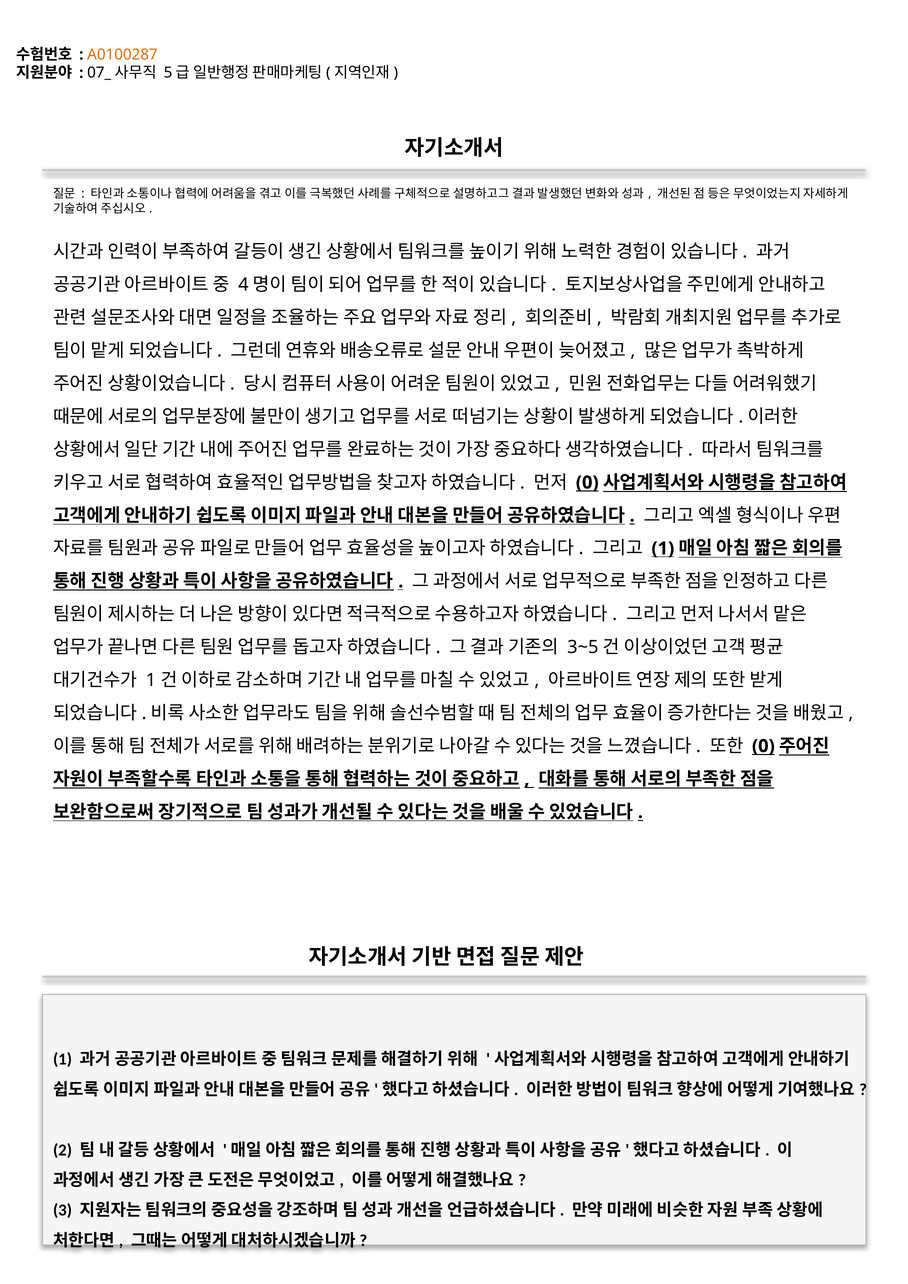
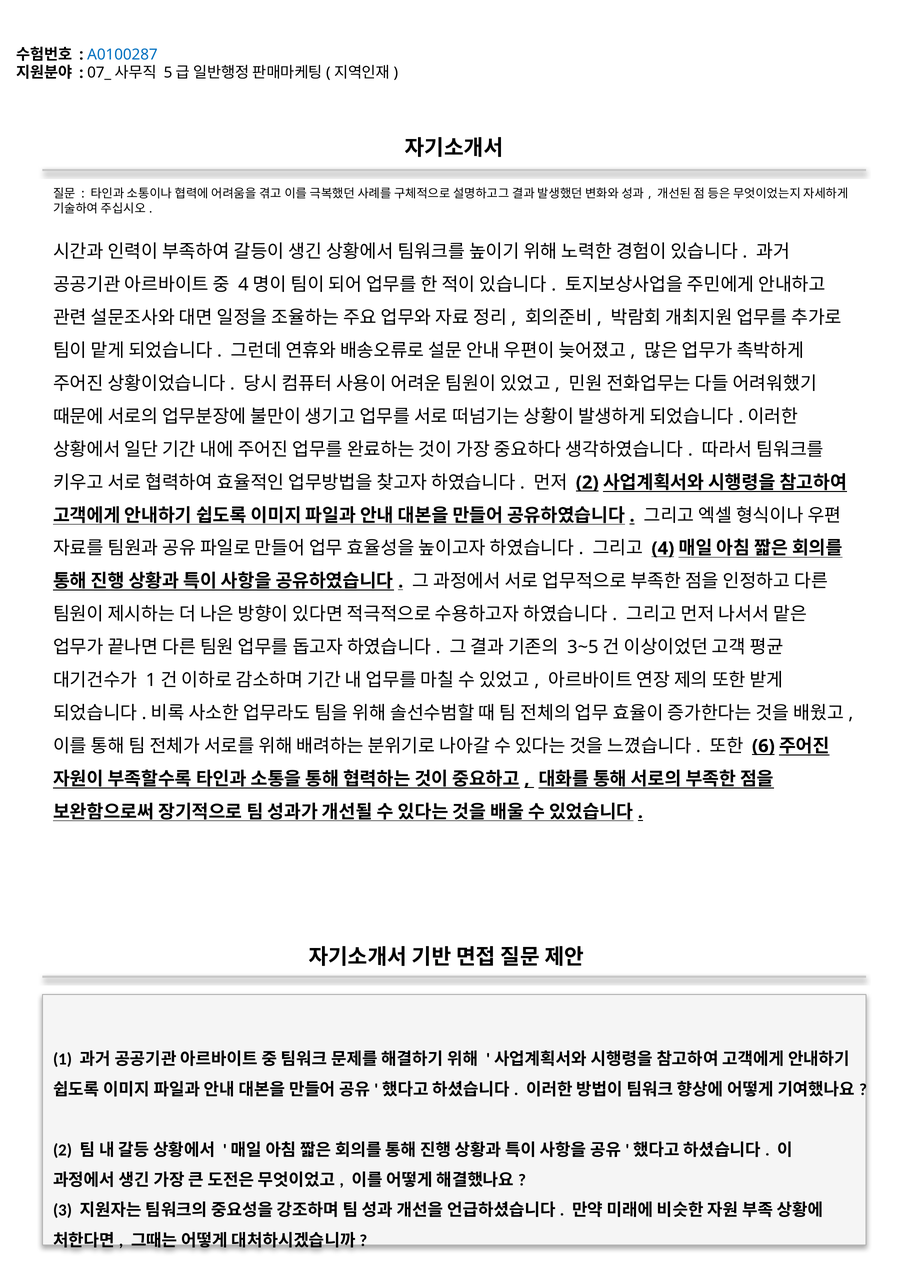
A0100287 colour: orange -> blue
0 at (587, 483): 0 -> 2
1 at (663, 549): 1 -> 4
0 at (763, 746): 0 -> 6
